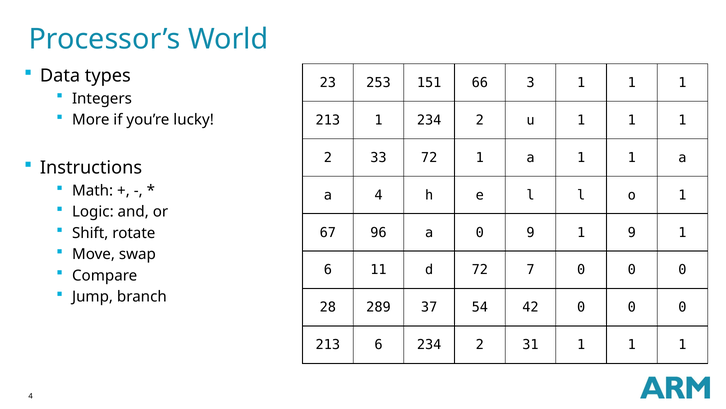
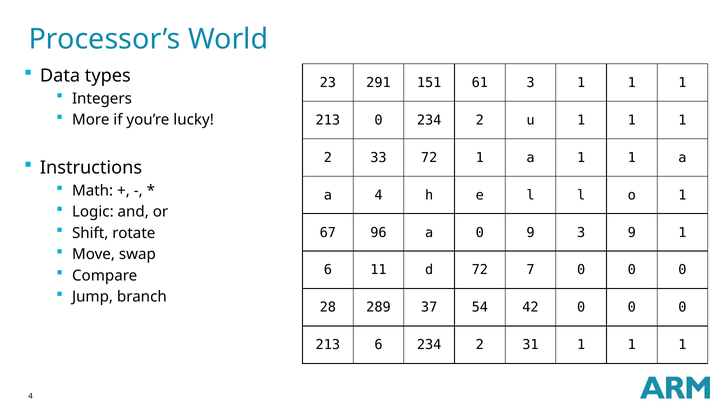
253: 253 -> 291
66: 66 -> 61
213 1: 1 -> 0
0 9 1: 1 -> 3
